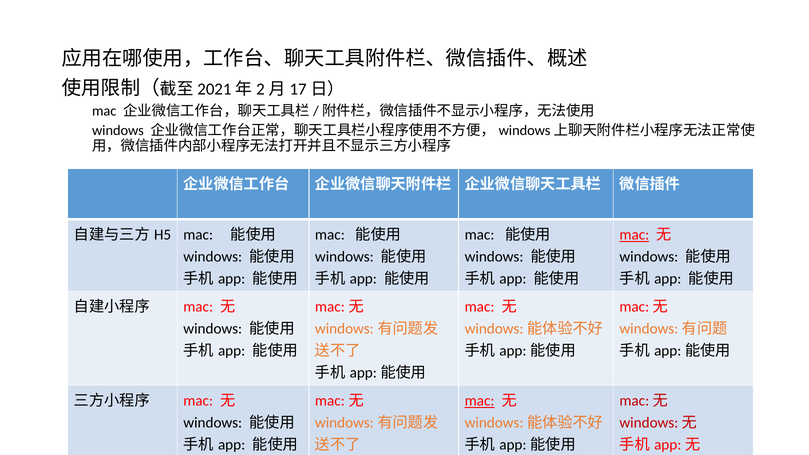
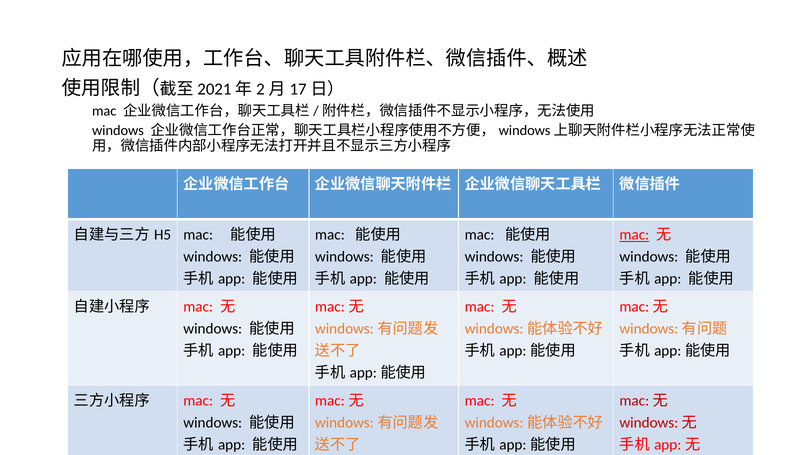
mac at (480, 401) underline: present -> none
